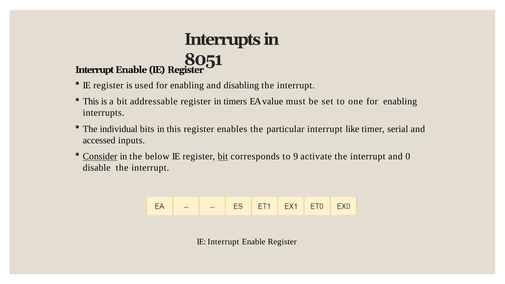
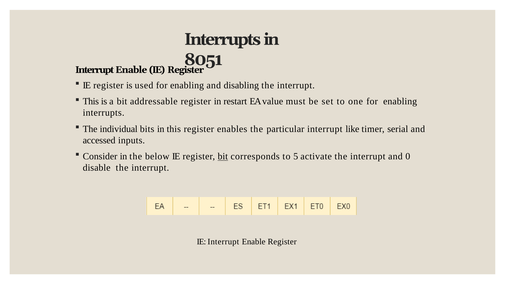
timers: timers -> restart
Consider underline: present -> none
9: 9 -> 5
